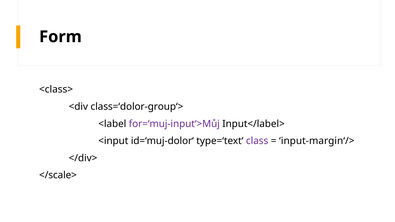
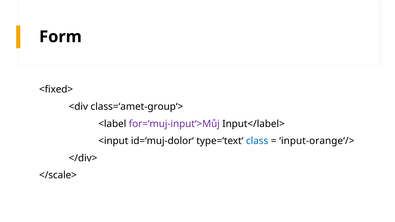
<class>: <class> -> <fixed>
class=‘dolor-group‘>: class=‘dolor-group‘> -> class=‘amet-group‘>
class colour: purple -> blue
input-margin‘/>: input-margin‘/> -> input-orange‘/>
